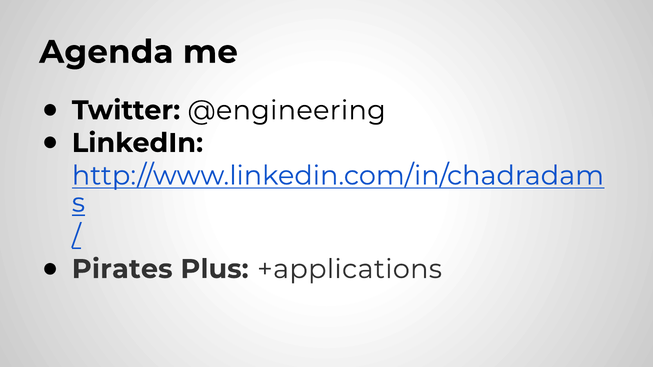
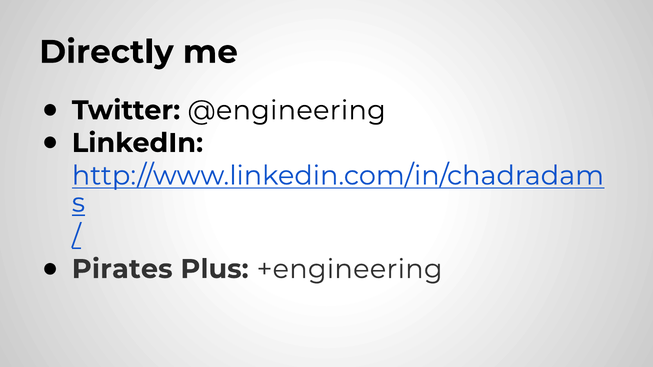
Agenda: Agenda -> Directly
+applications: +applications -> +engineering
